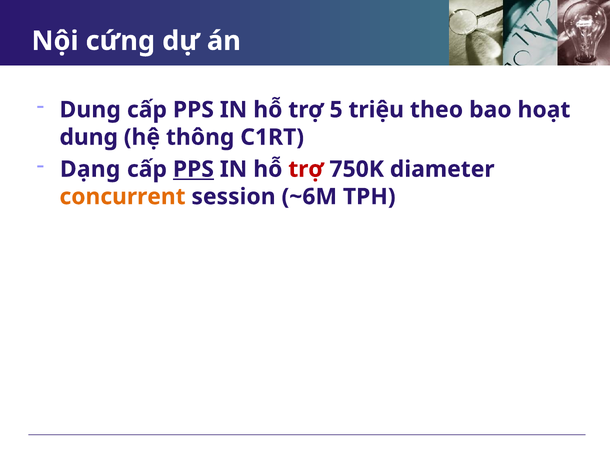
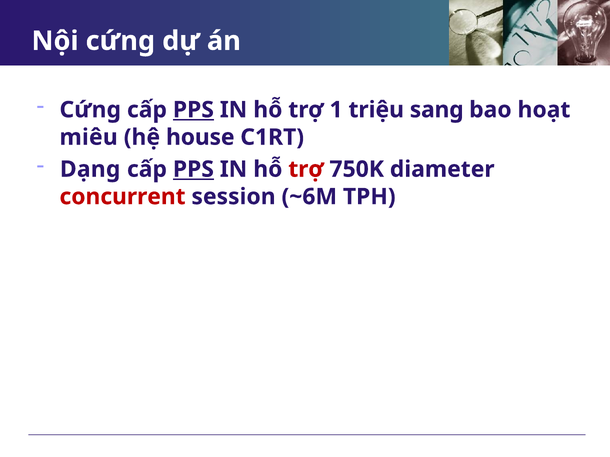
Dung at (90, 110): Dung -> Cứng
PPS at (193, 110) underline: none -> present
5: 5 -> 1
theo: theo -> sang
dung at (89, 137): dung -> miêu
thông: thông -> house
concurrent colour: orange -> red
